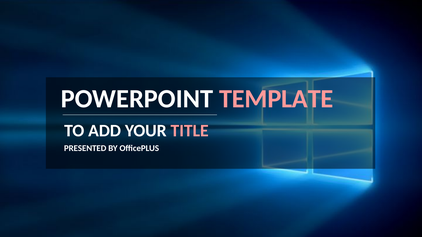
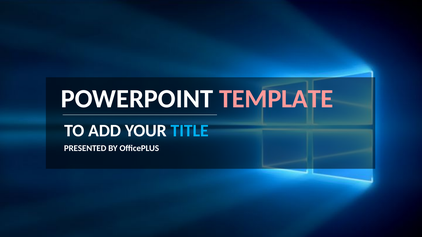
TITLE colour: pink -> light blue
